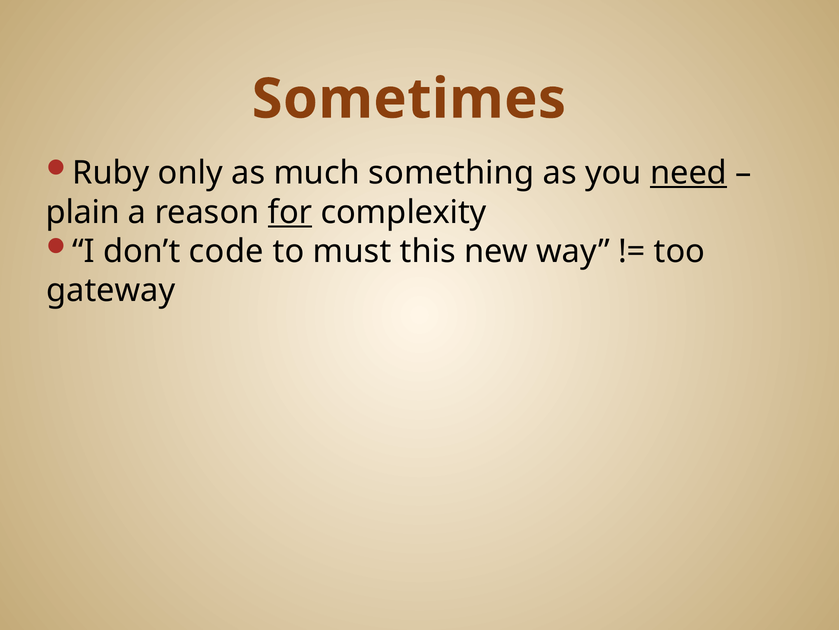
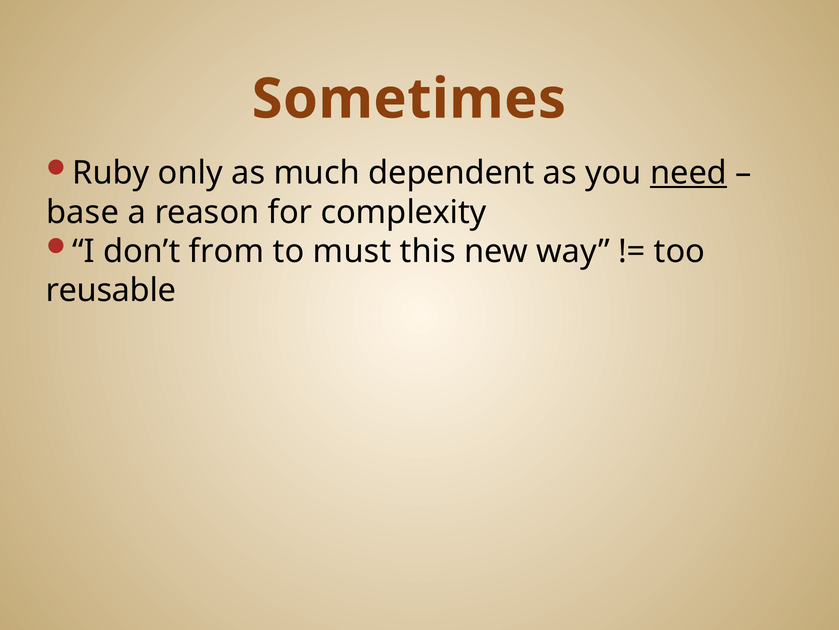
something: something -> dependent
plain: plain -> base
for underline: present -> none
code: code -> from
gateway: gateway -> reusable
